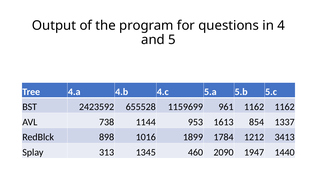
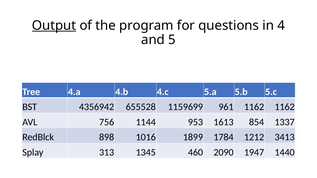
Output underline: none -> present
2423592: 2423592 -> 4356942
738: 738 -> 756
